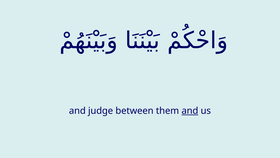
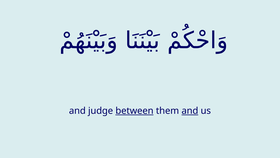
between underline: none -> present
